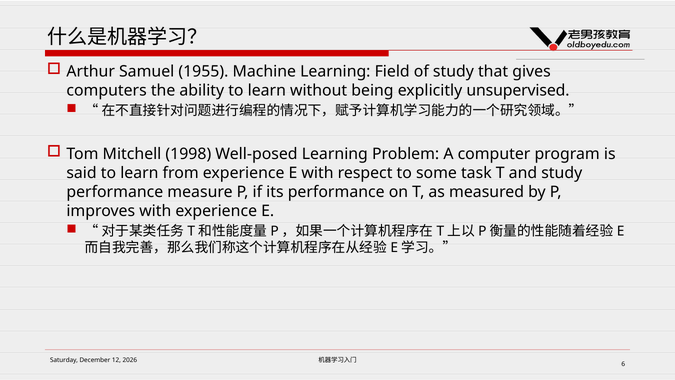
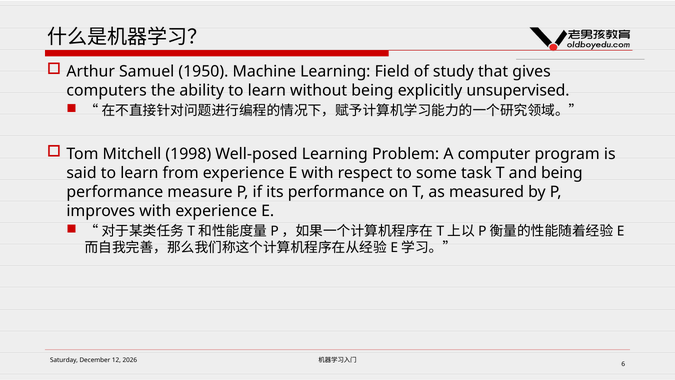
1955: 1955 -> 1950
and study: study -> being
